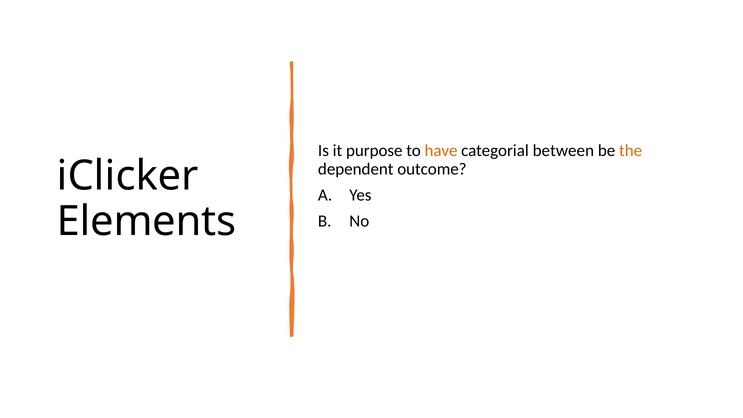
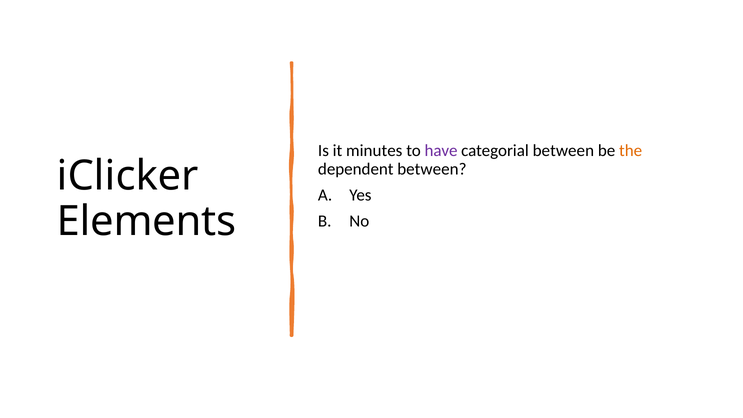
purpose: purpose -> minutes
have colour: orange -> purple
dependent outcome: outcome -> between
